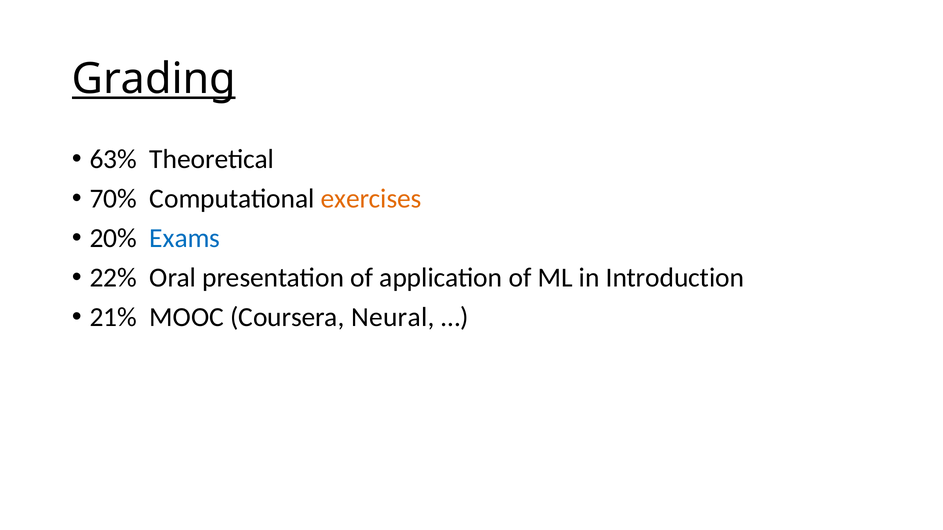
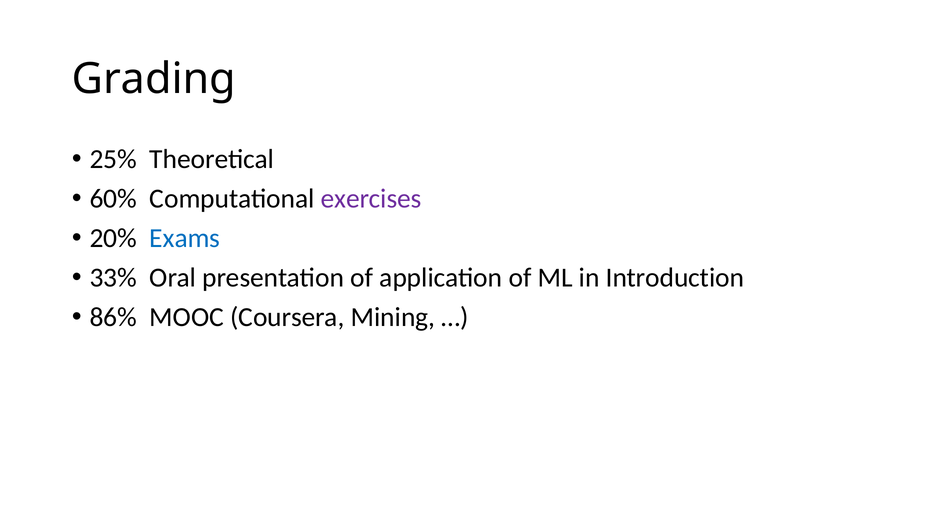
Grading underline: present -> none
63%: 63% -> 25%
70%: 70% -> 60%
exercises colour: orange -> purple
22%: 22% -> 33%
21%: 21% -> 86%
Neural: Neural -> Mining
